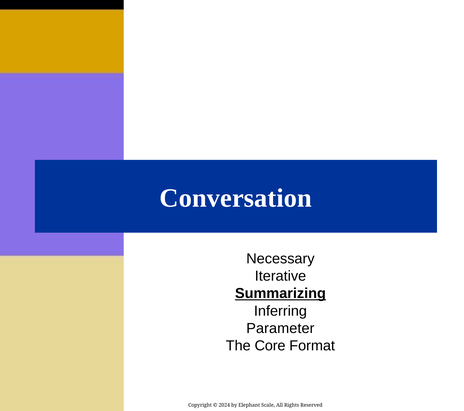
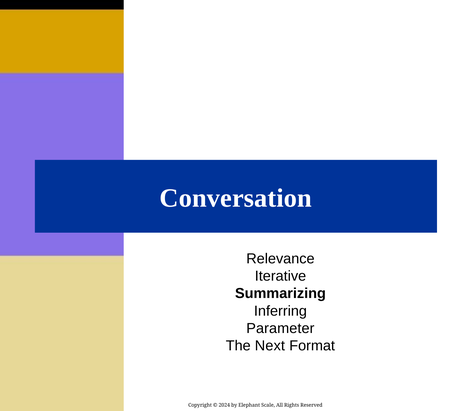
Necessary: Necessary -> Relevance
Summarizing underline: present -> none
Core: Core -> Next
